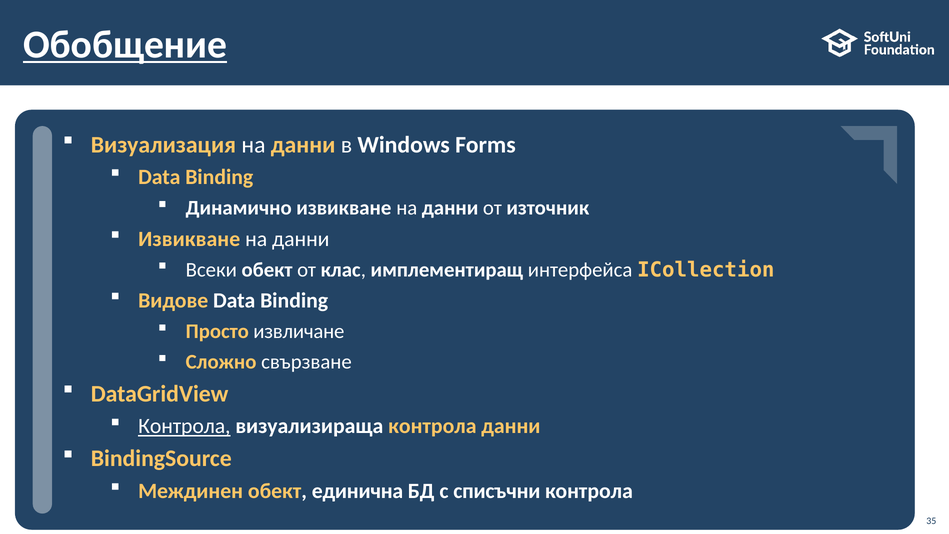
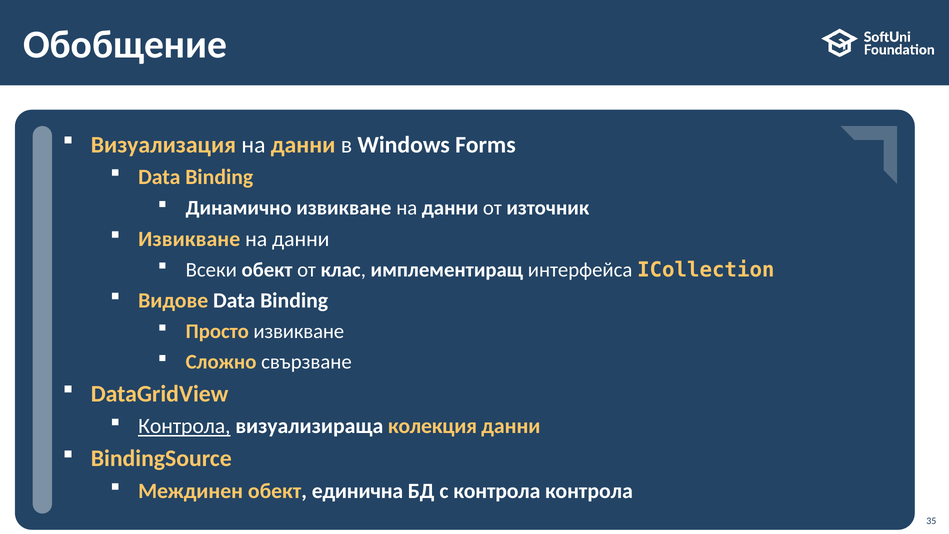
Обобщение underline: present -> none
Просто извличане: извличане -> извикване
визуализираща контрола: контрола -> колекция
с списъчни: списъчни -> контрола
